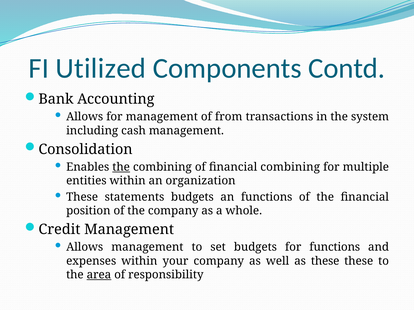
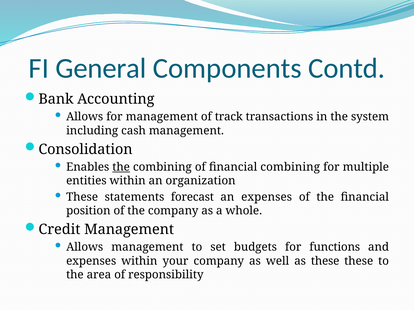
Utilized: Utilized -> General
from: from -> track
statements budgets: budgets -> forecast
an functions: functions -> expenses
area underline: present -> none
